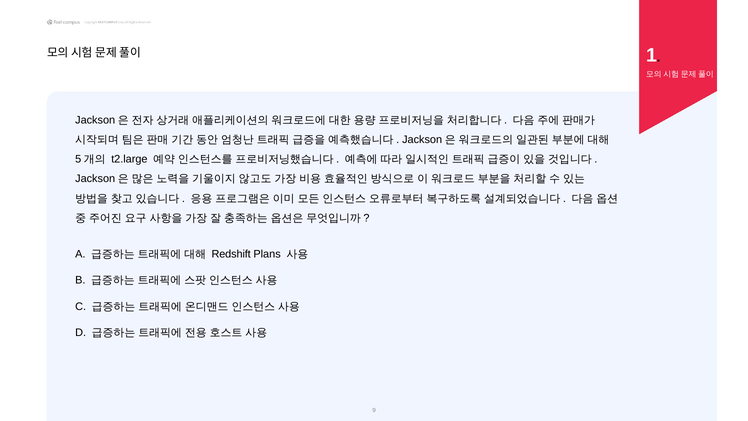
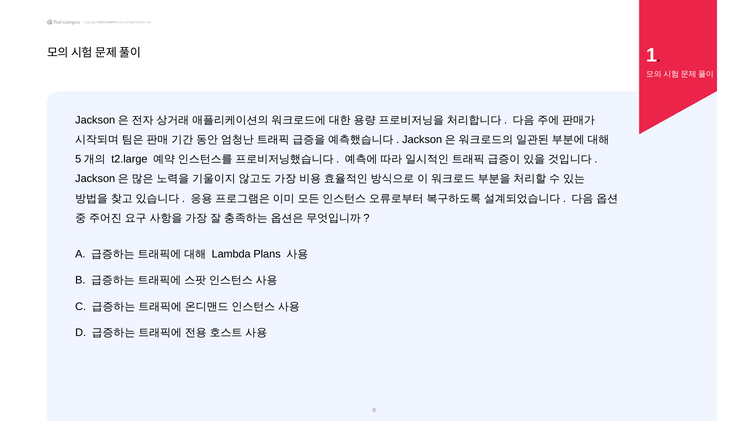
Redshift: Redshift -> Lambda
